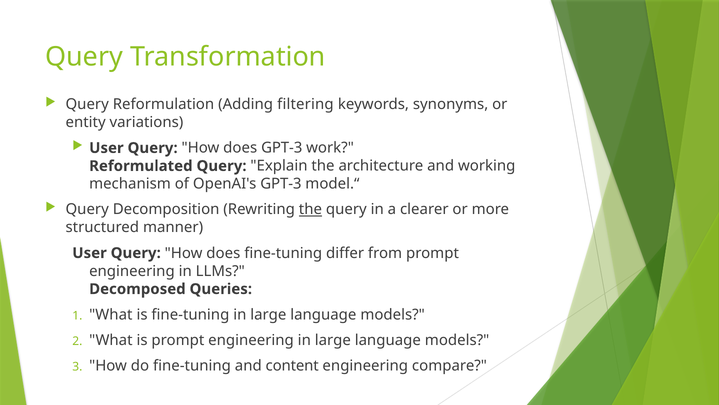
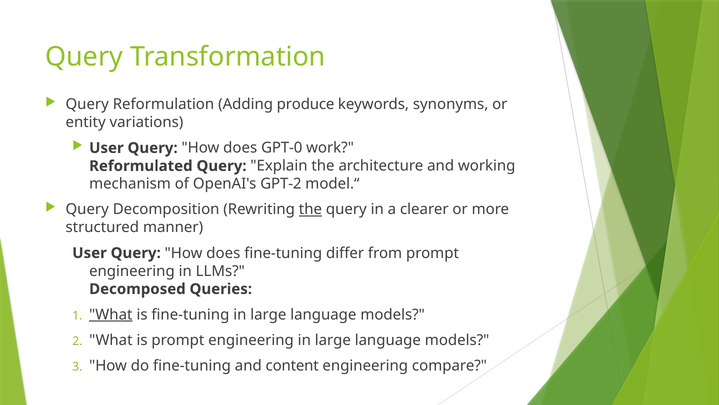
filtering: filtering -> produce
does GPT-3: GPT-3 -> GPT-0
OpenAI's GPT-3: GPT-3 -> GPT-2
What at (111, 314) underline: none -> present
